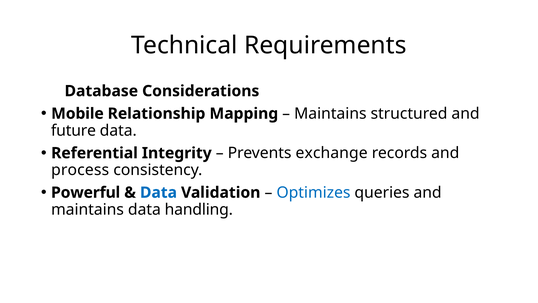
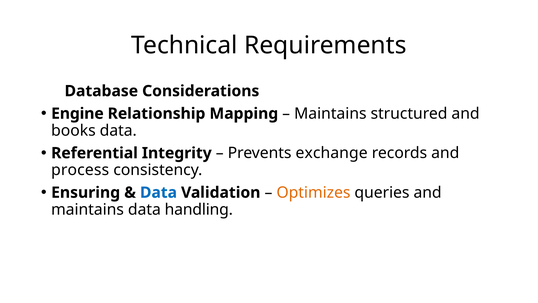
Mobile: Mobile -> Engine
future: future -> books
Powerful: Powerful -> Ensuring
Optimizes colour: blue -> orange
